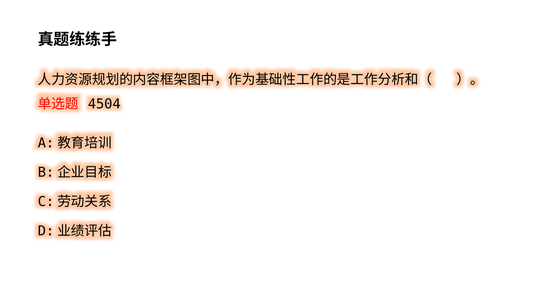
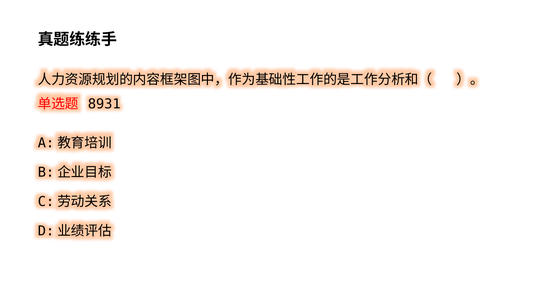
4504: 4504 -> 8931
